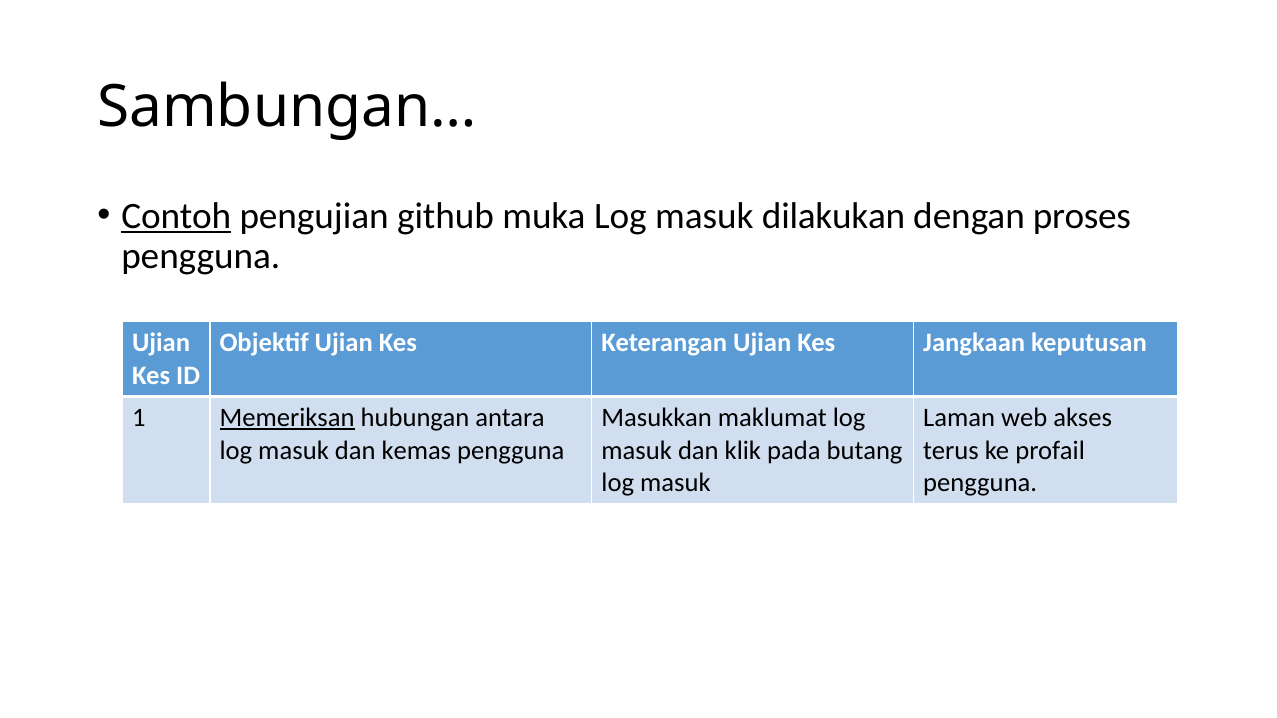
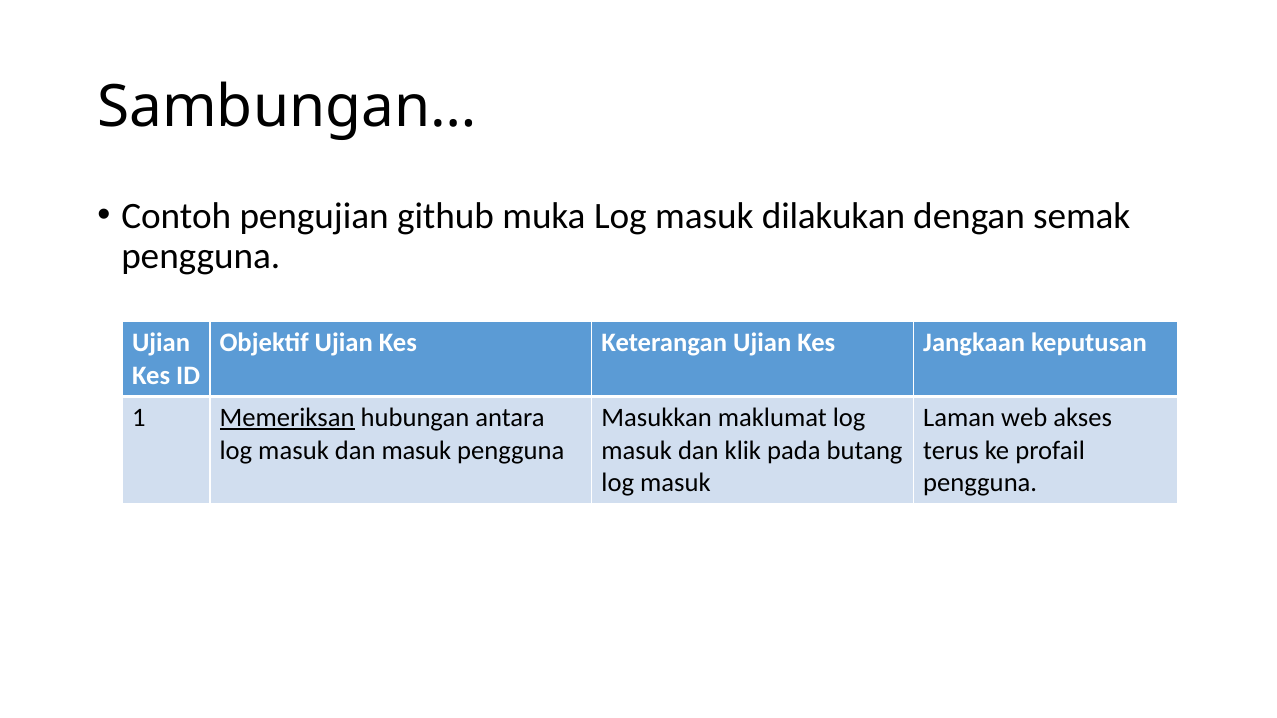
Contoh underline: present -> none
proses: proses -> semak
dan kemas: kemas -> masuk
